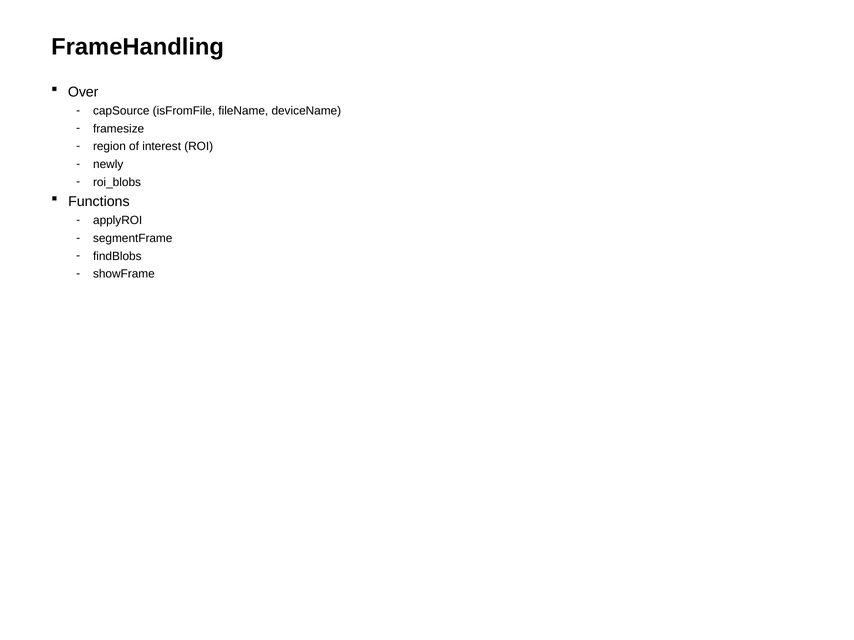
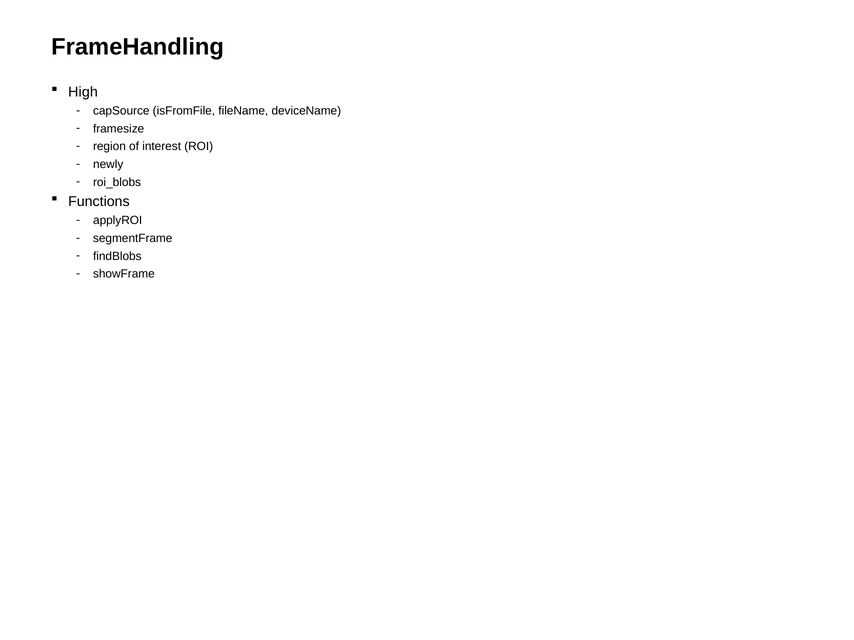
Over: Over -> High
